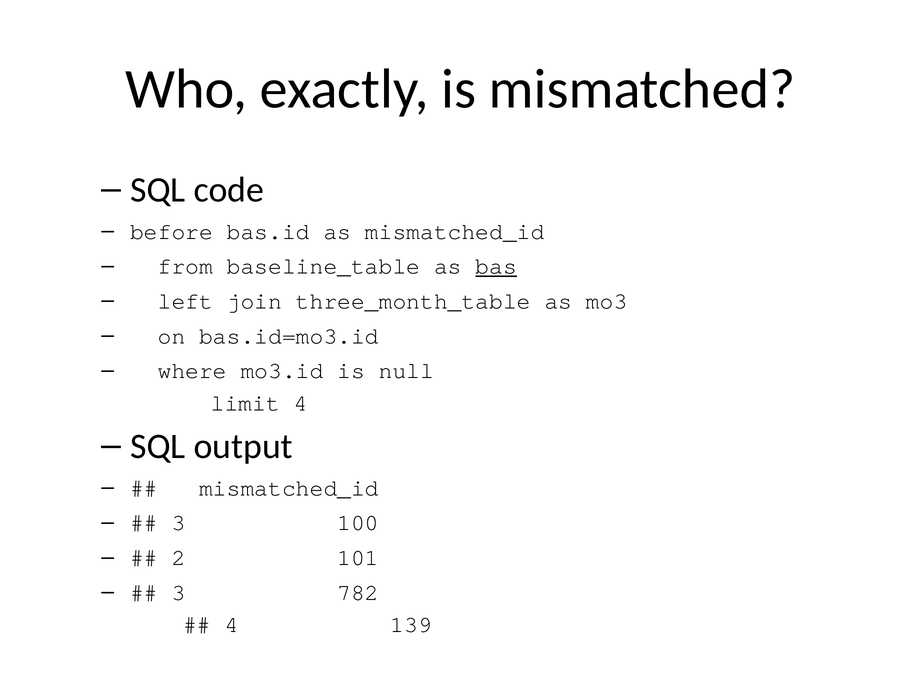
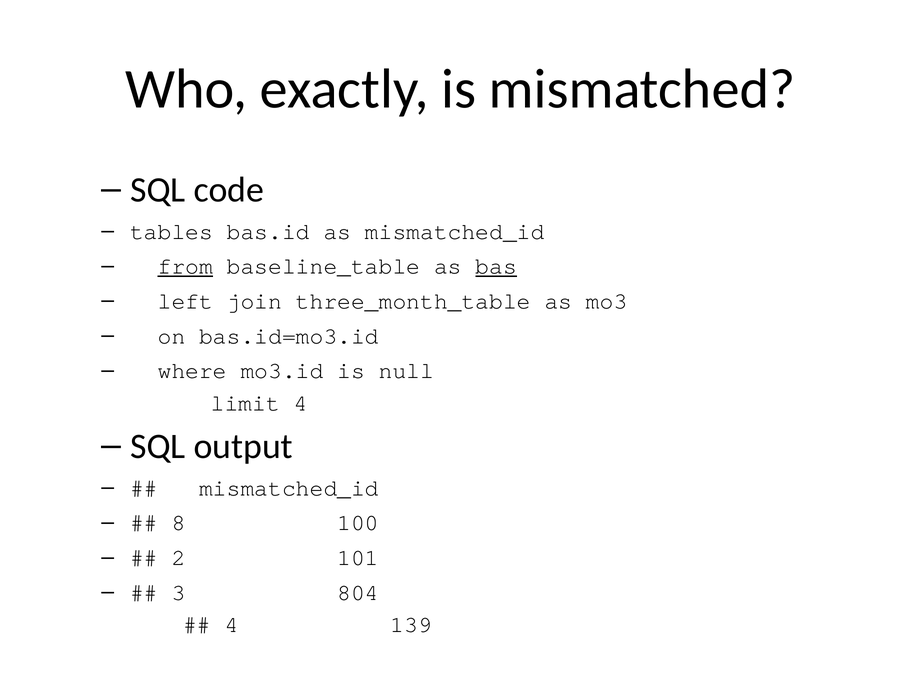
before: before -> tables
from underline: none -> present
3 at (178, 523): 3 -> 8
782: 782 -> 804
